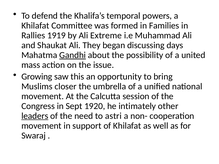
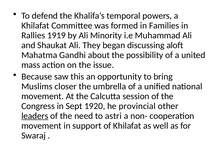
Extreme: Extreme -> Minority
days: days -> aloft
Gandhi underline: present -> none
Growing: Growing -> Because
intimately: intimately -> provincial
